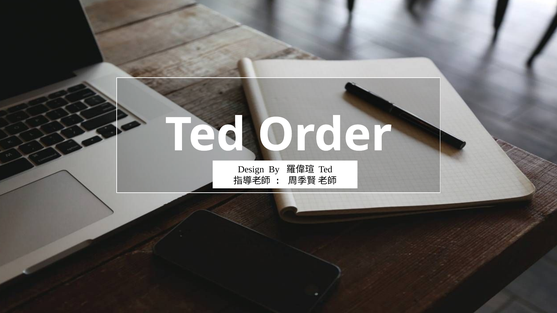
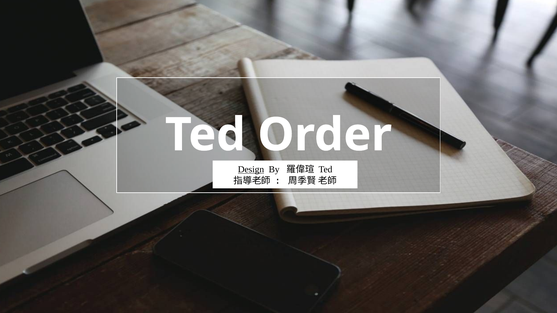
Design underline: none -> present
